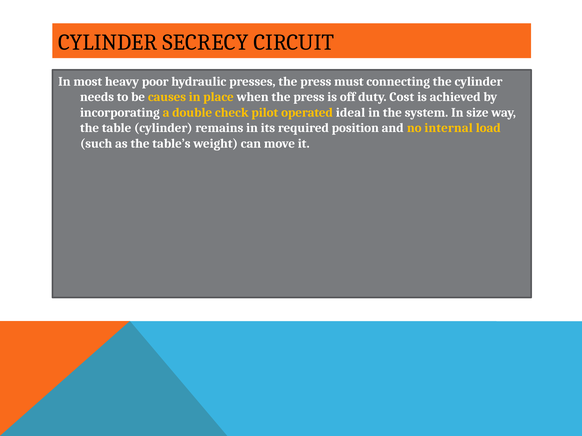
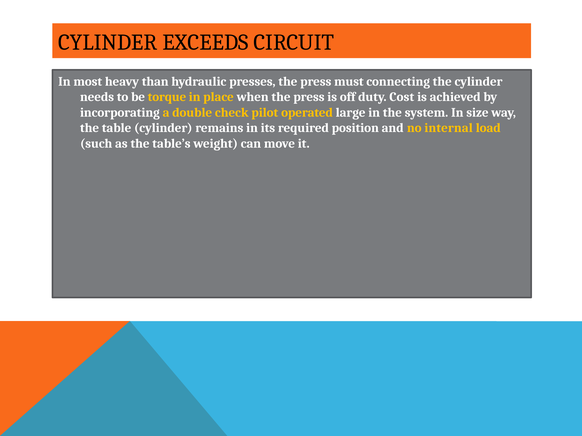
SECRECY: SECRECY -> EXCEEDS
poor: poor -> than
causes: causes -> torque
ideal: ideal -> large
